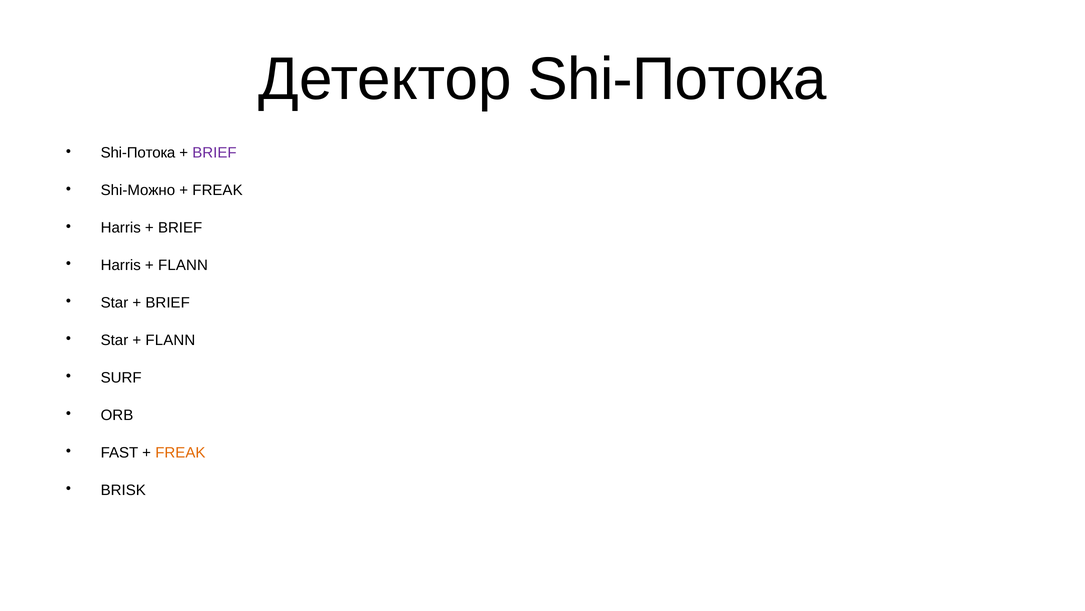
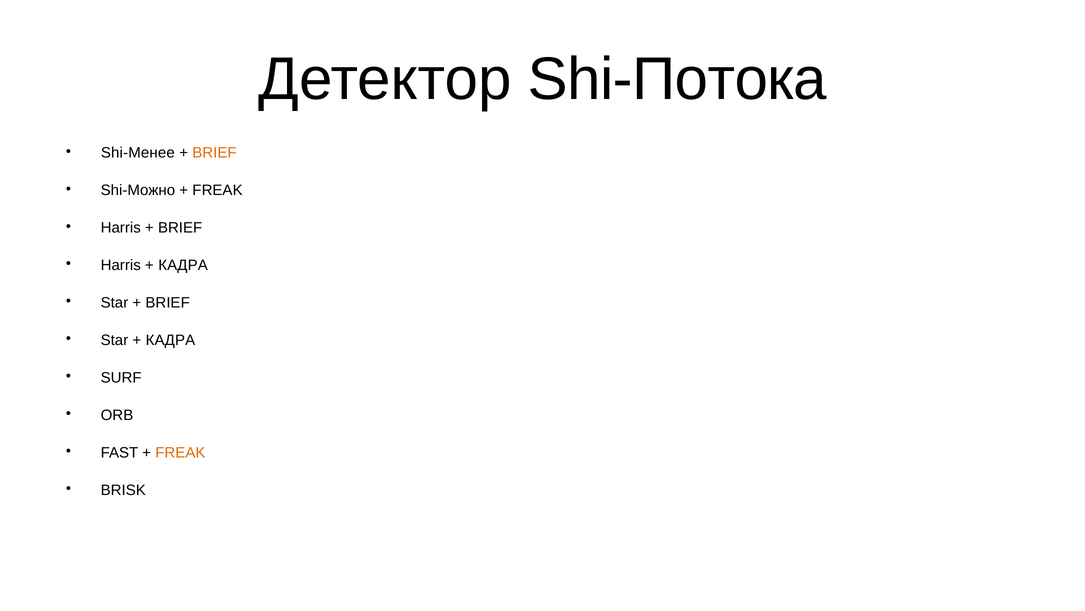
Shi-Потока at (138, 153): Shi-Потока -> Shi-Менее
BRIEF at (214, 153) colour: purple -> orange
FLANN at (183, 265): FLANN -> КАДРА
FLANN at (170, 340): FLANN -> КАДРА
